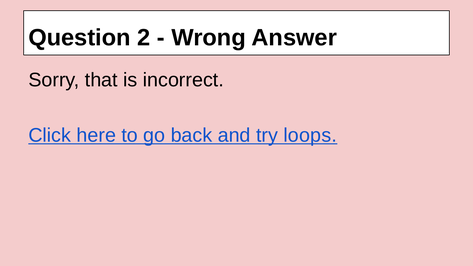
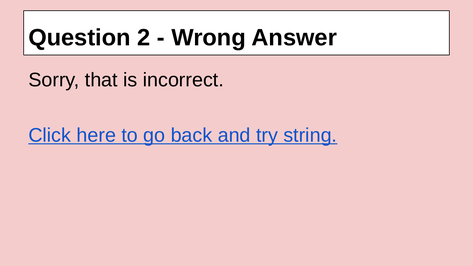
loops: loops -> string
